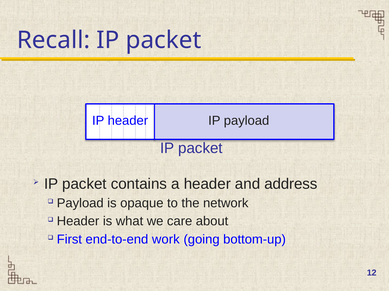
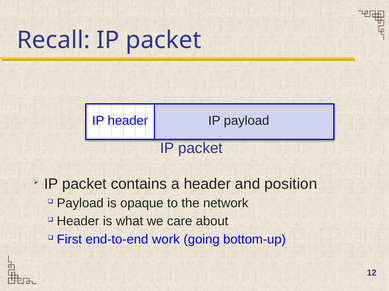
address: address -> position
